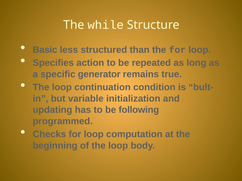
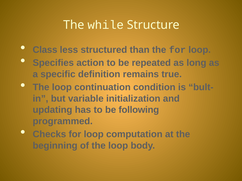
Basic: Basic -> Class
generator: generator -> definition
